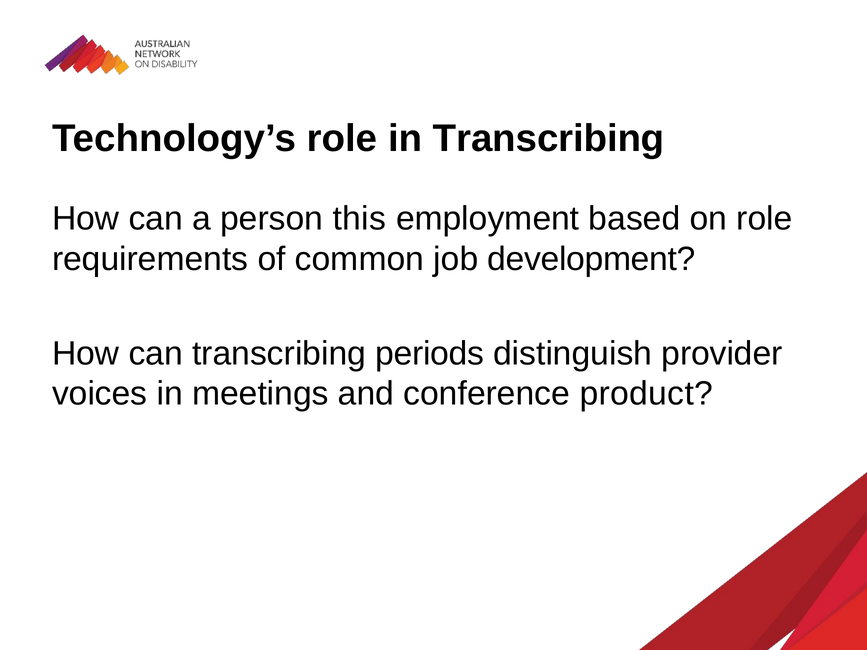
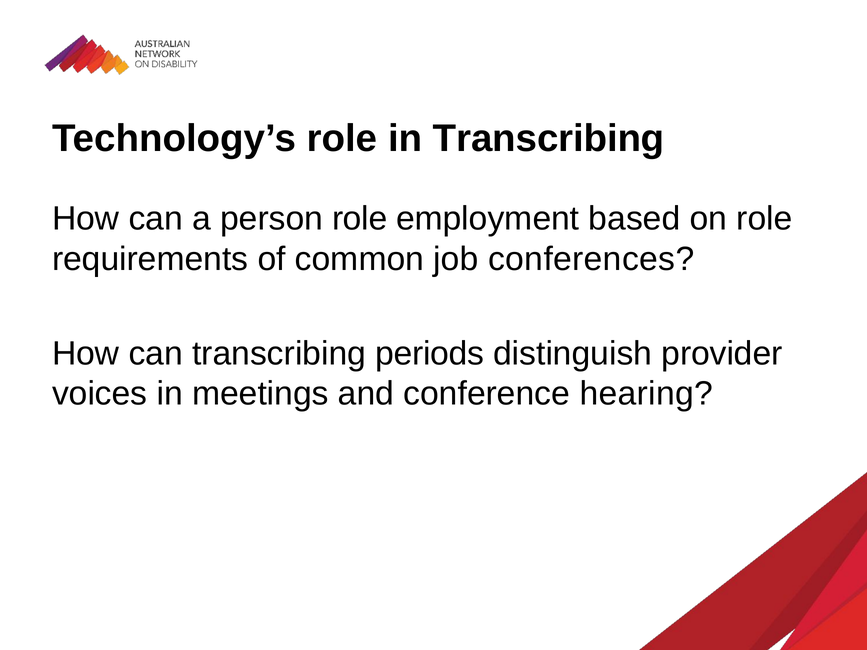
person this: this -> role
development: development -> conferences
product: product -> hearing
